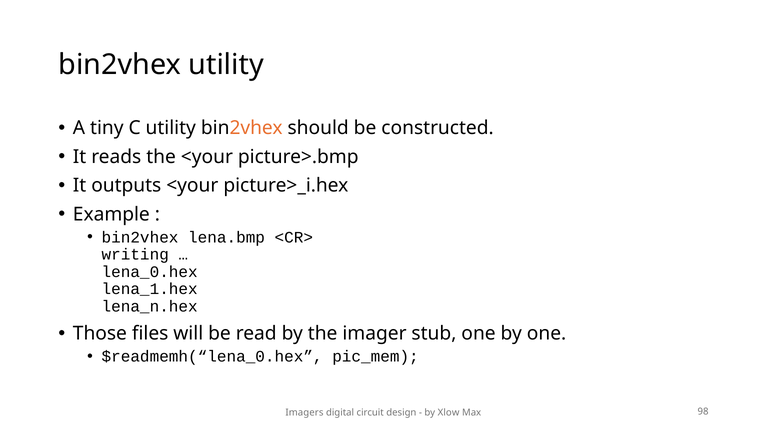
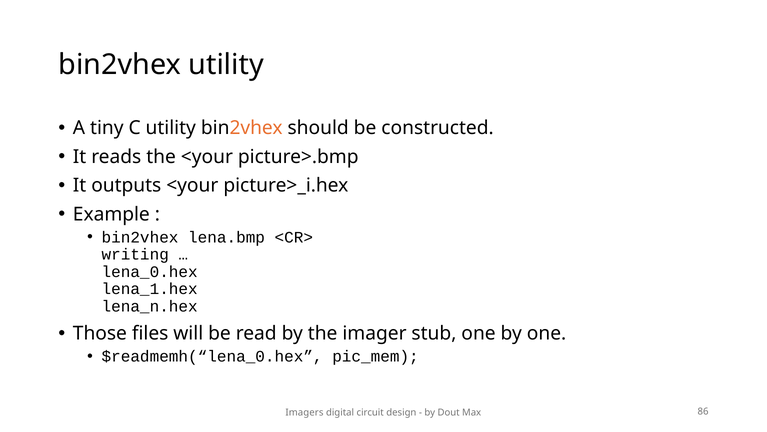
Xlow: Xlow -> Dout
98: 98 -> 86
